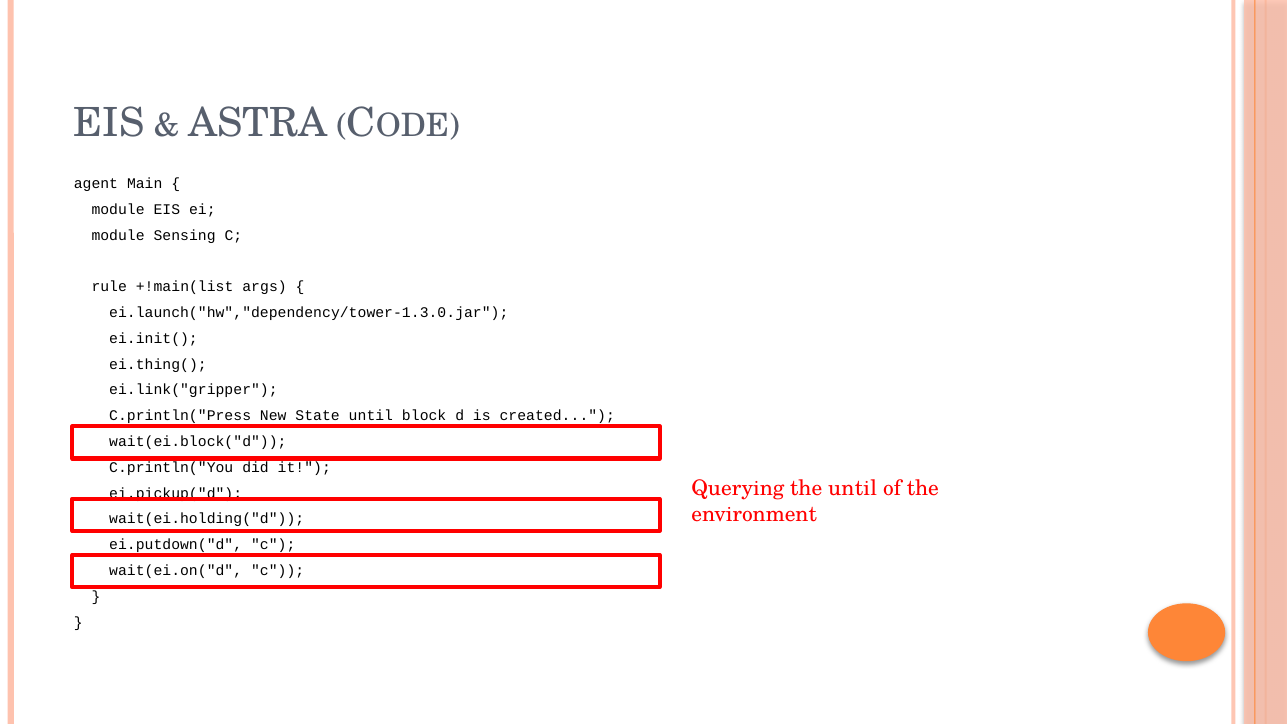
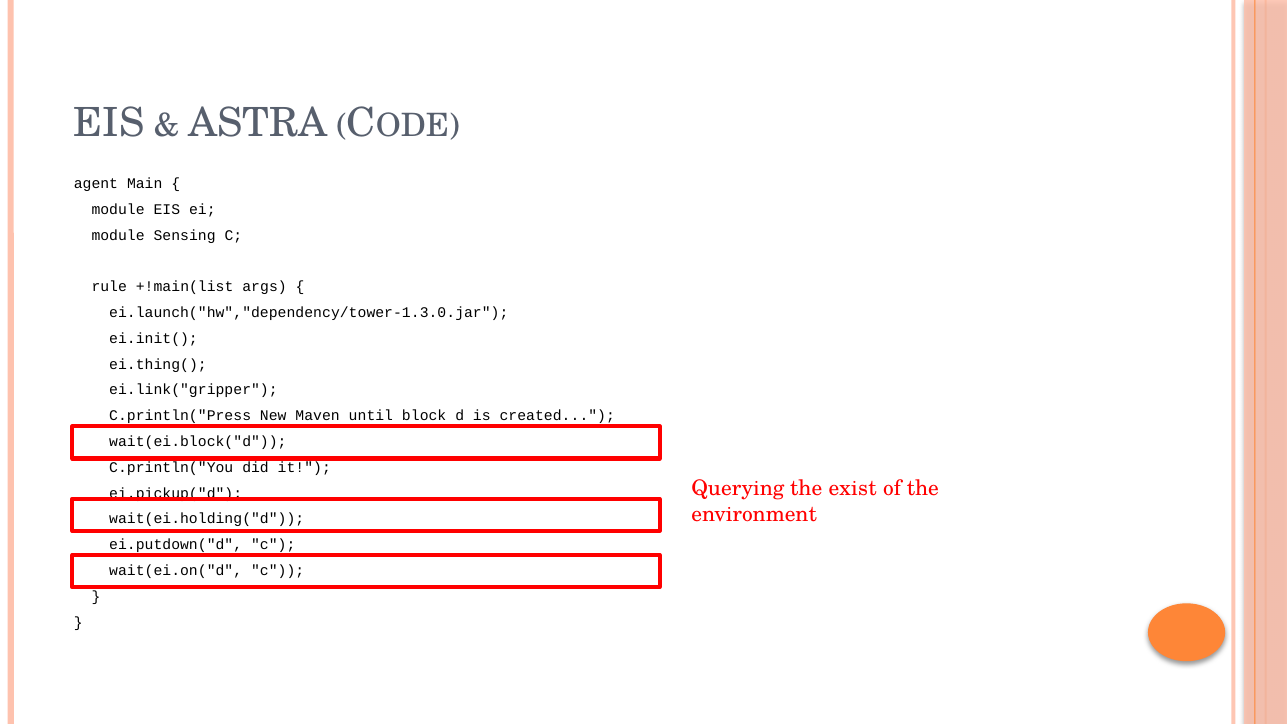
State: State -> Maven
the until: until -> exist
